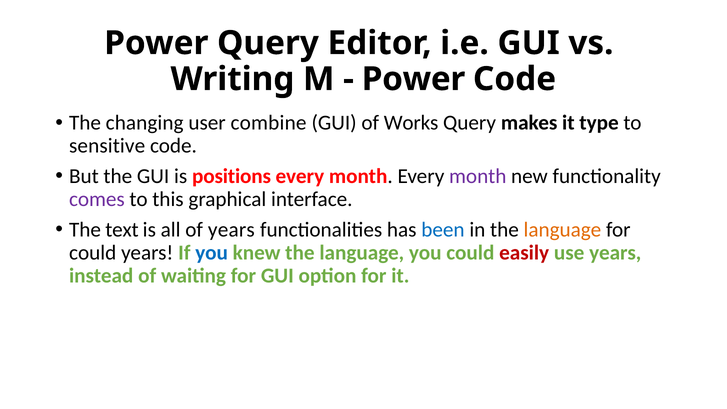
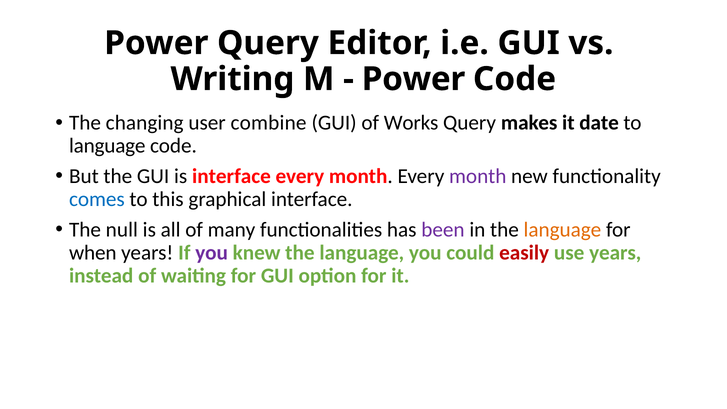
type: type -> date
sensitive at (107, 146): sensitive -> language
is positions: positions -> interface
comes colour: purple -> blue
text: text -> null
of years: years -> many
been colour: blue -> purple
could at (93, 253): could -> when
you at (212, 253) colour: blue -> purple
